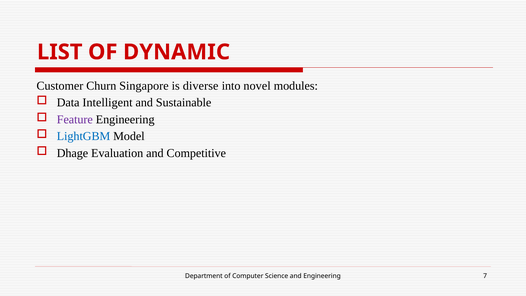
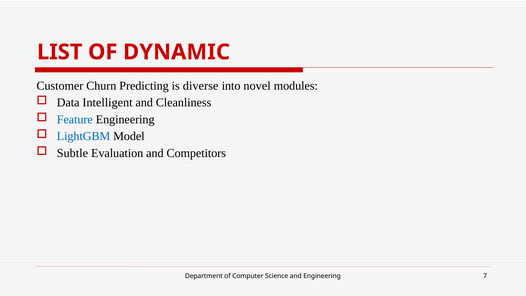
Singapore: Singapore -> Predicting
Sustainable: Sustainable -> Cleanliness
Feature colour: purple -> blue
Dhage: Dhage -> Subtle
Competitive: Competitive -> Competitors
